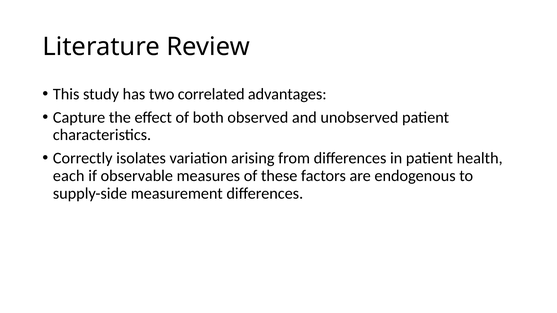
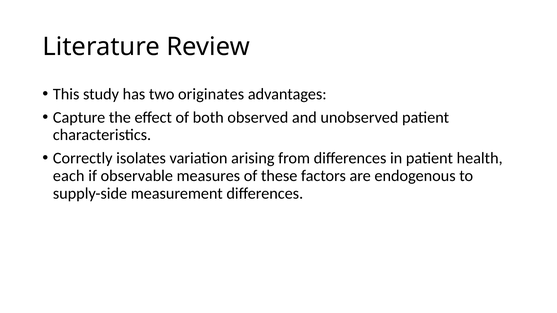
correlated: correlated -> originates
